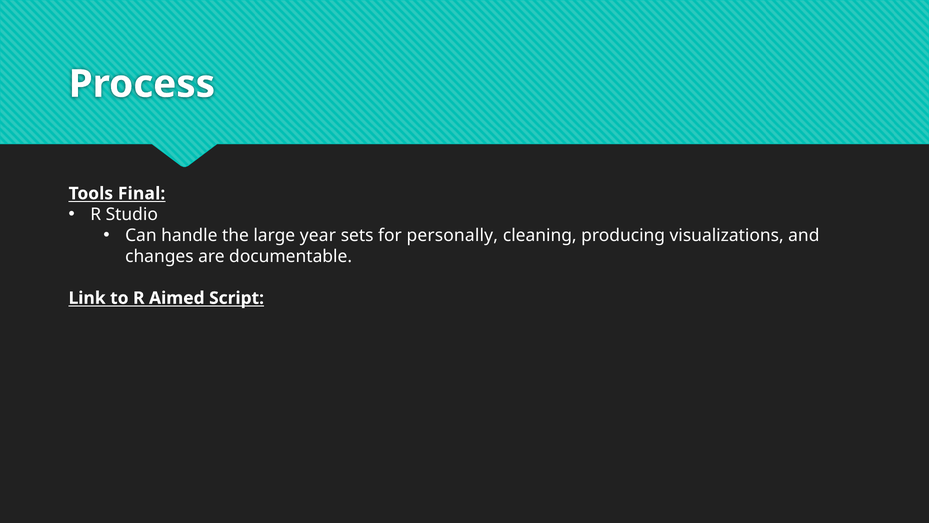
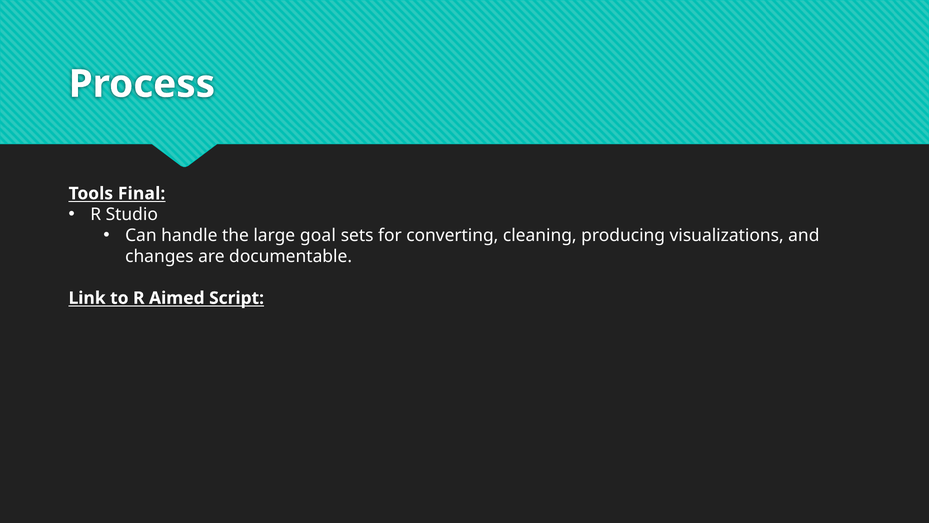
year: year -> goal
personally: personally -> converting
